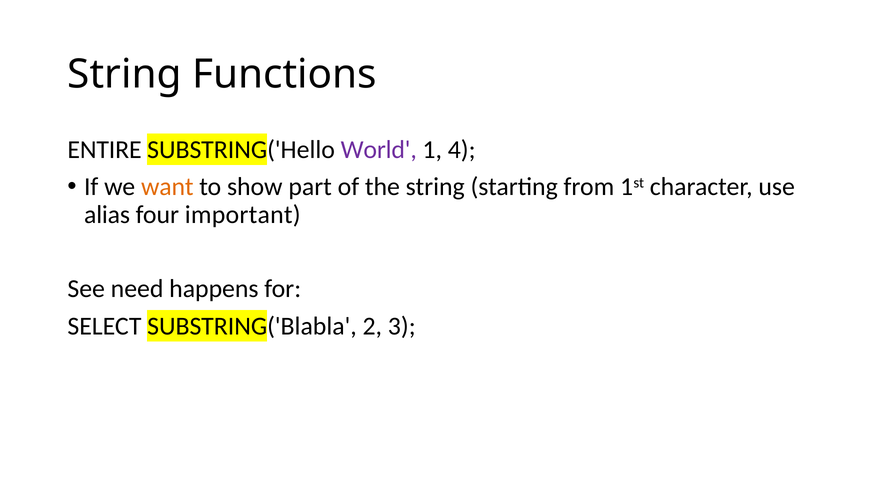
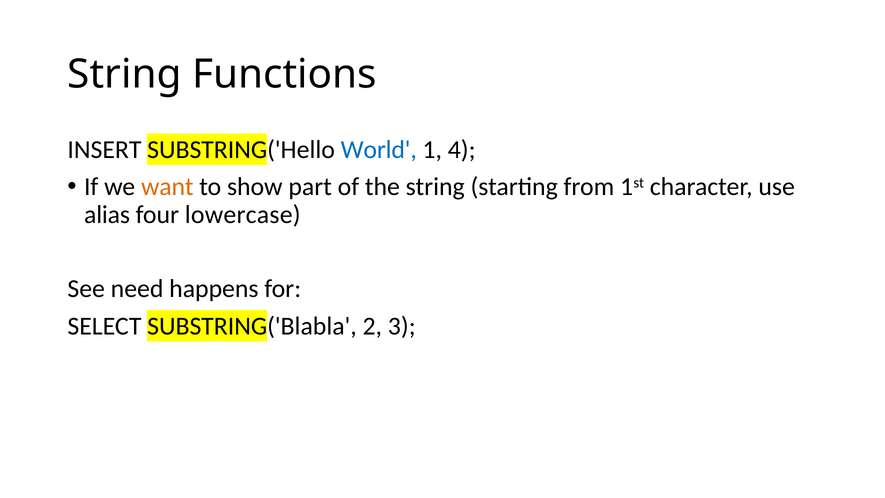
ENTIRE: ENTIRE -> INSERT
World colour: purple -> blue
important: important -> lowercase
